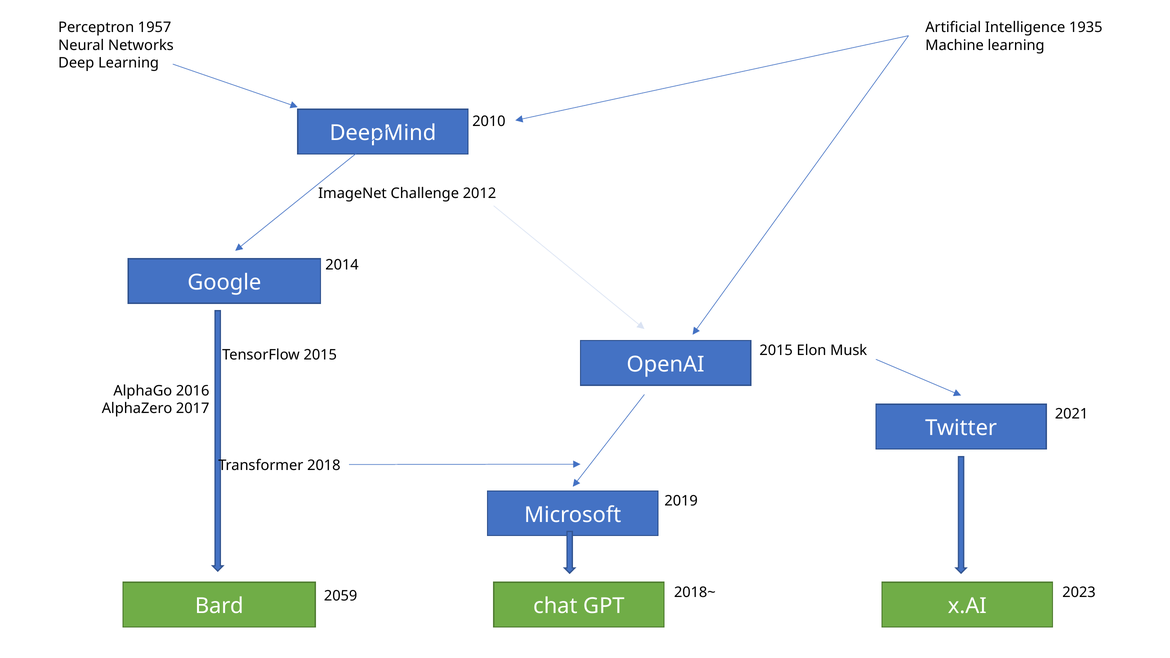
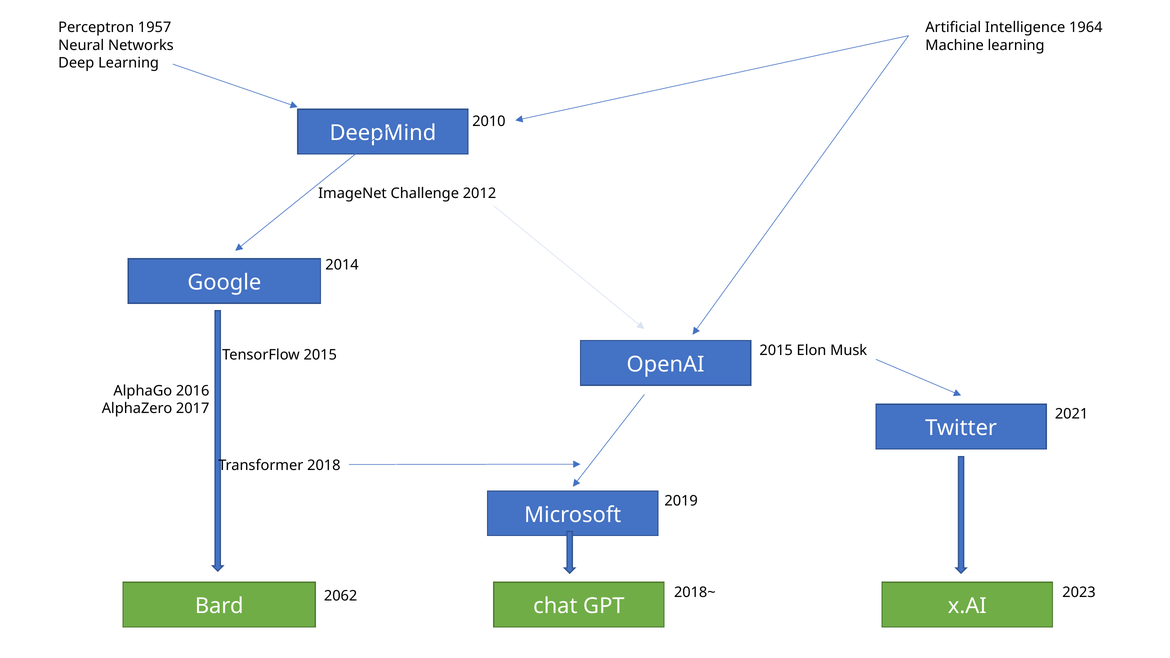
1935: 1935 -> 1964
2059: 2059 -> 2062
